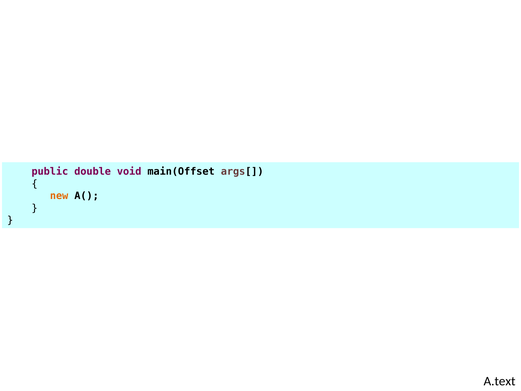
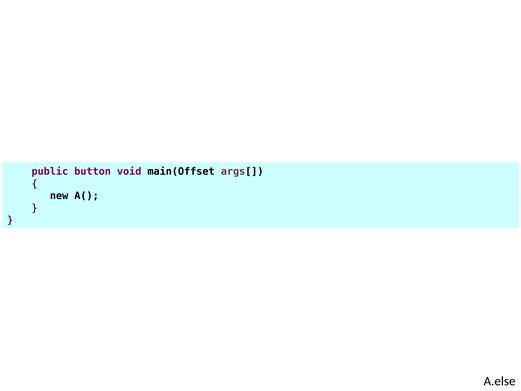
double: double -> button
new colour: orange -> black
A.text: A.text -> A.else
